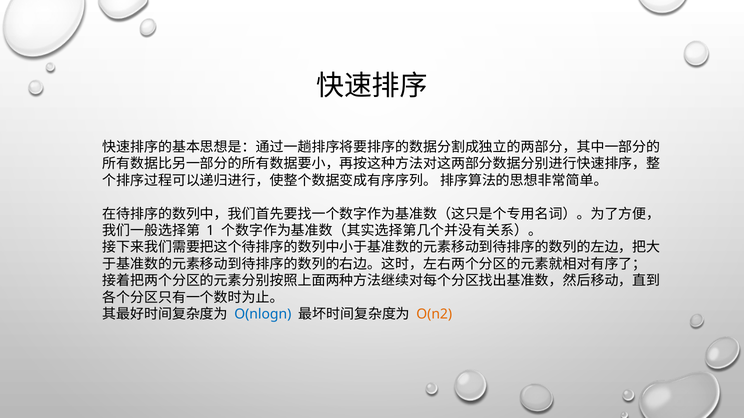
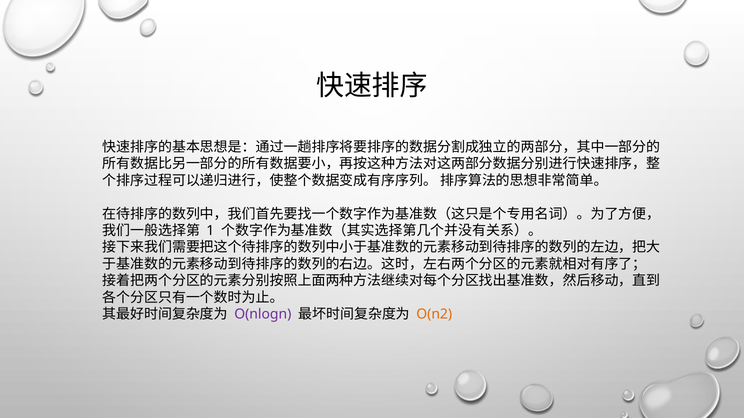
O(nlogn colour: blue -> purple
